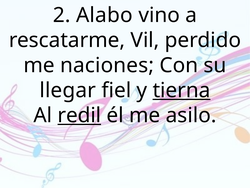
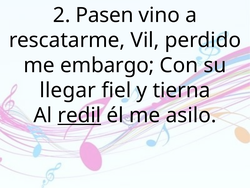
Alabo: Alabo -> Pasen
naciones: naciones -> embargo
tierna underline: present -> none
